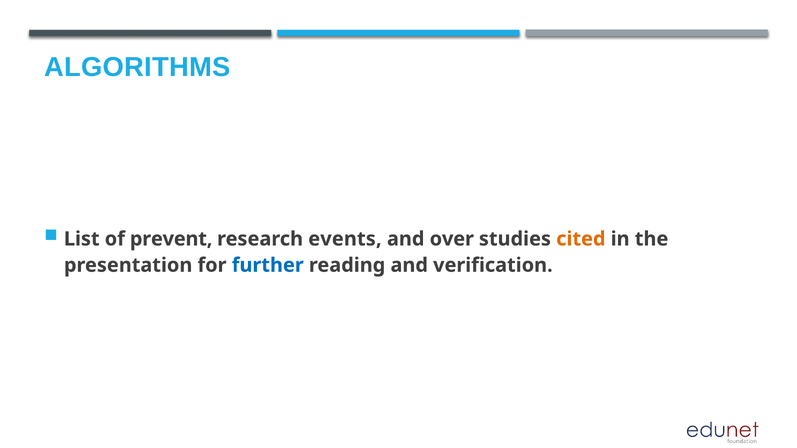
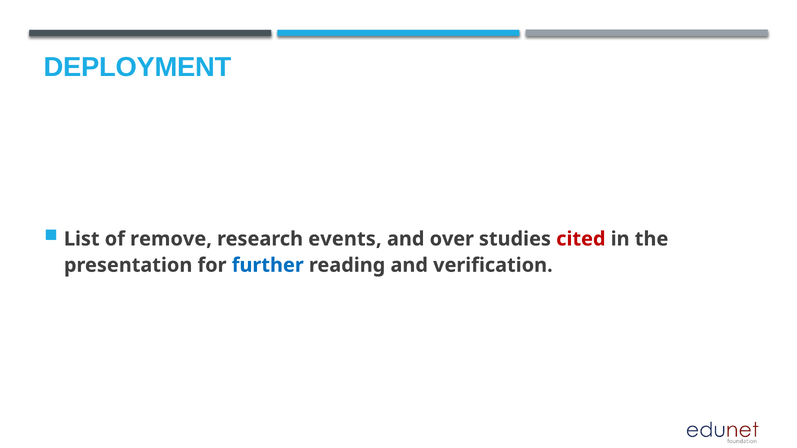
ALGORITHMS: ALGORITHMS -> DEPLOYMENT
prevent: prevent -> remove
cited colour: orange -> red
